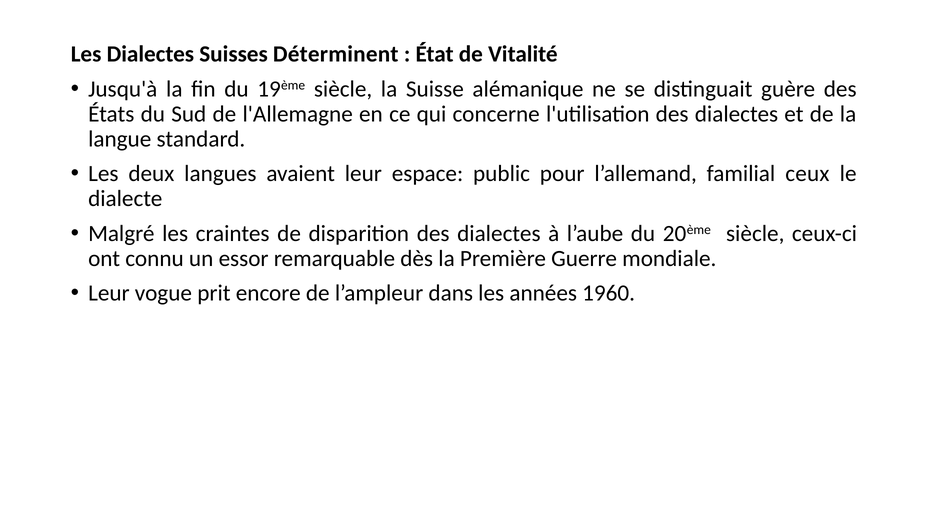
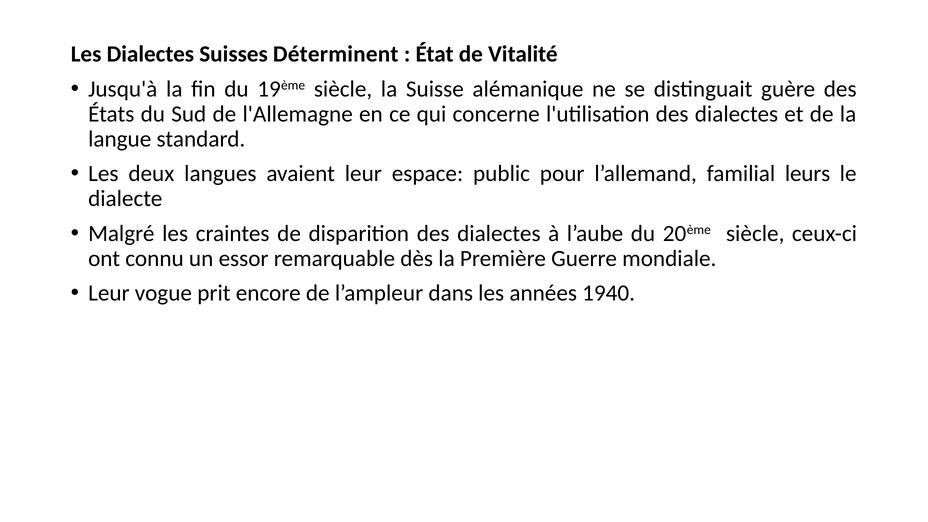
ceux: ceux -> leurs
1960: 1960 -> 1940
